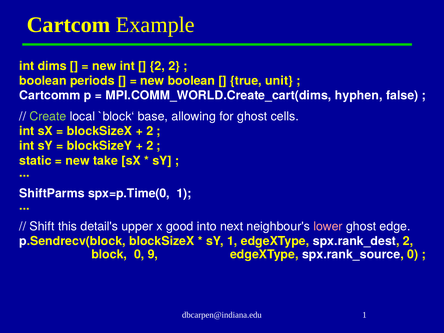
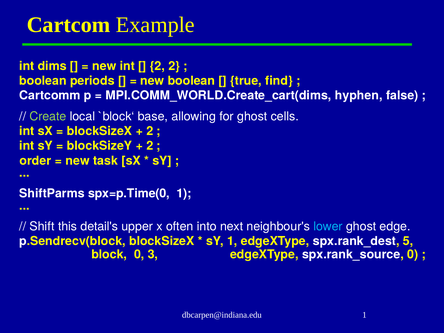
unit: unit -> find
static: static -> order
take: take -> task
good: good -> often
lower colour: pink -> light blue
spx.rank_dest 2: 2 -> 5
9: 9 -> 3
